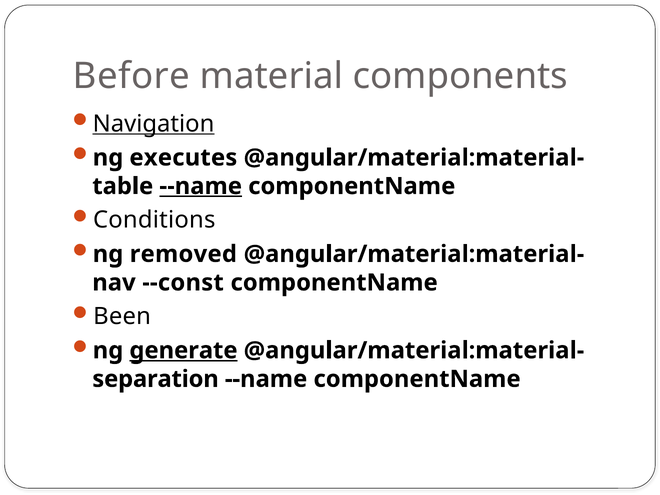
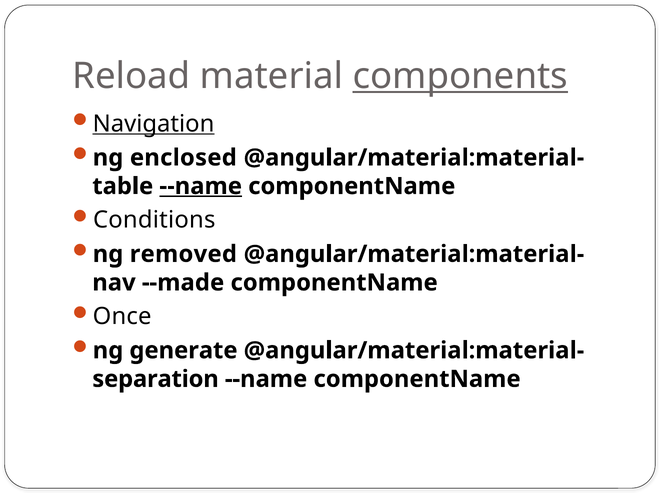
Before: Before -> Reload
components underline: none -> present
executes: executes -> enclosed
--const: --const -> --made
Been: Been -> Once
generate underline: present -> none
